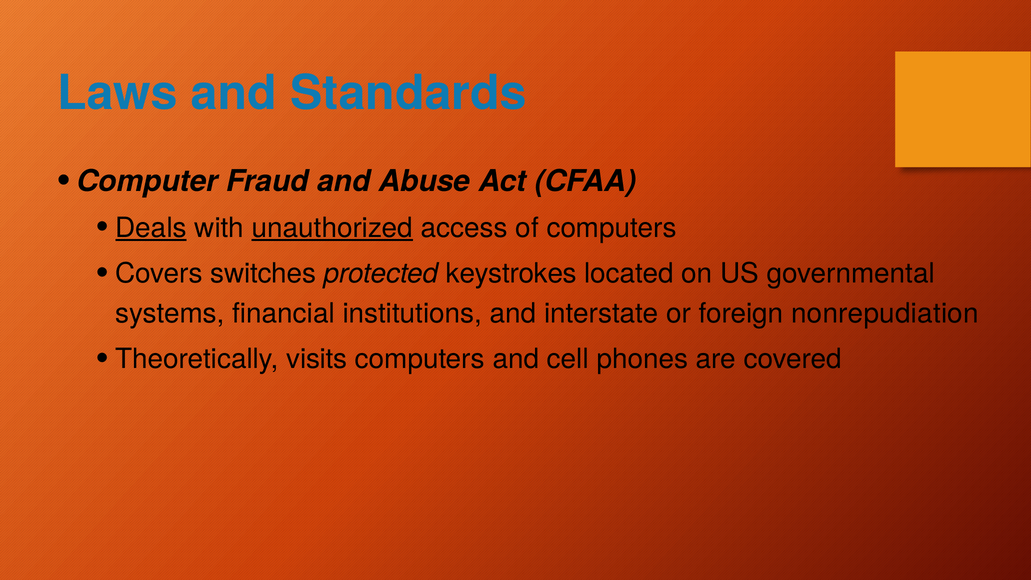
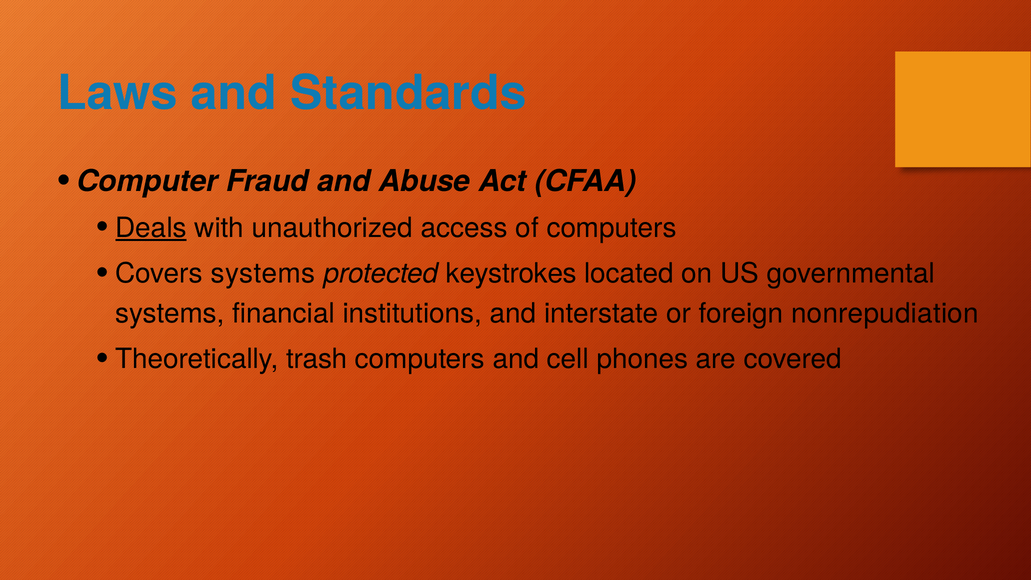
unauthorized underline: present -> none
Covers switches: switches -> systems
visits: visits -> trash
